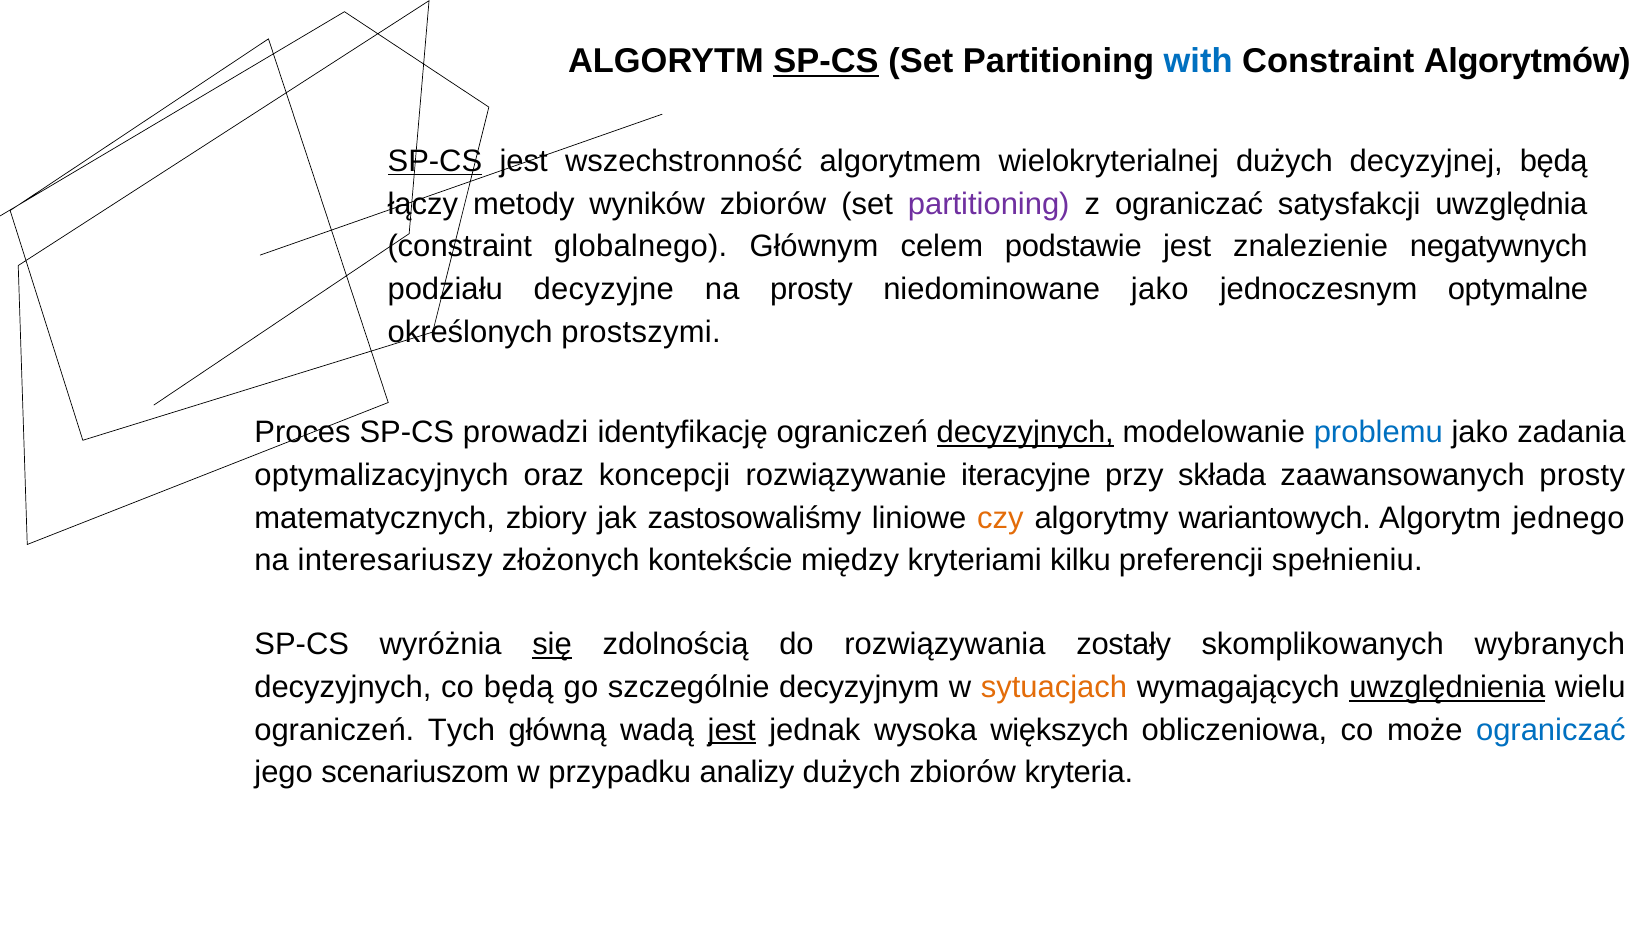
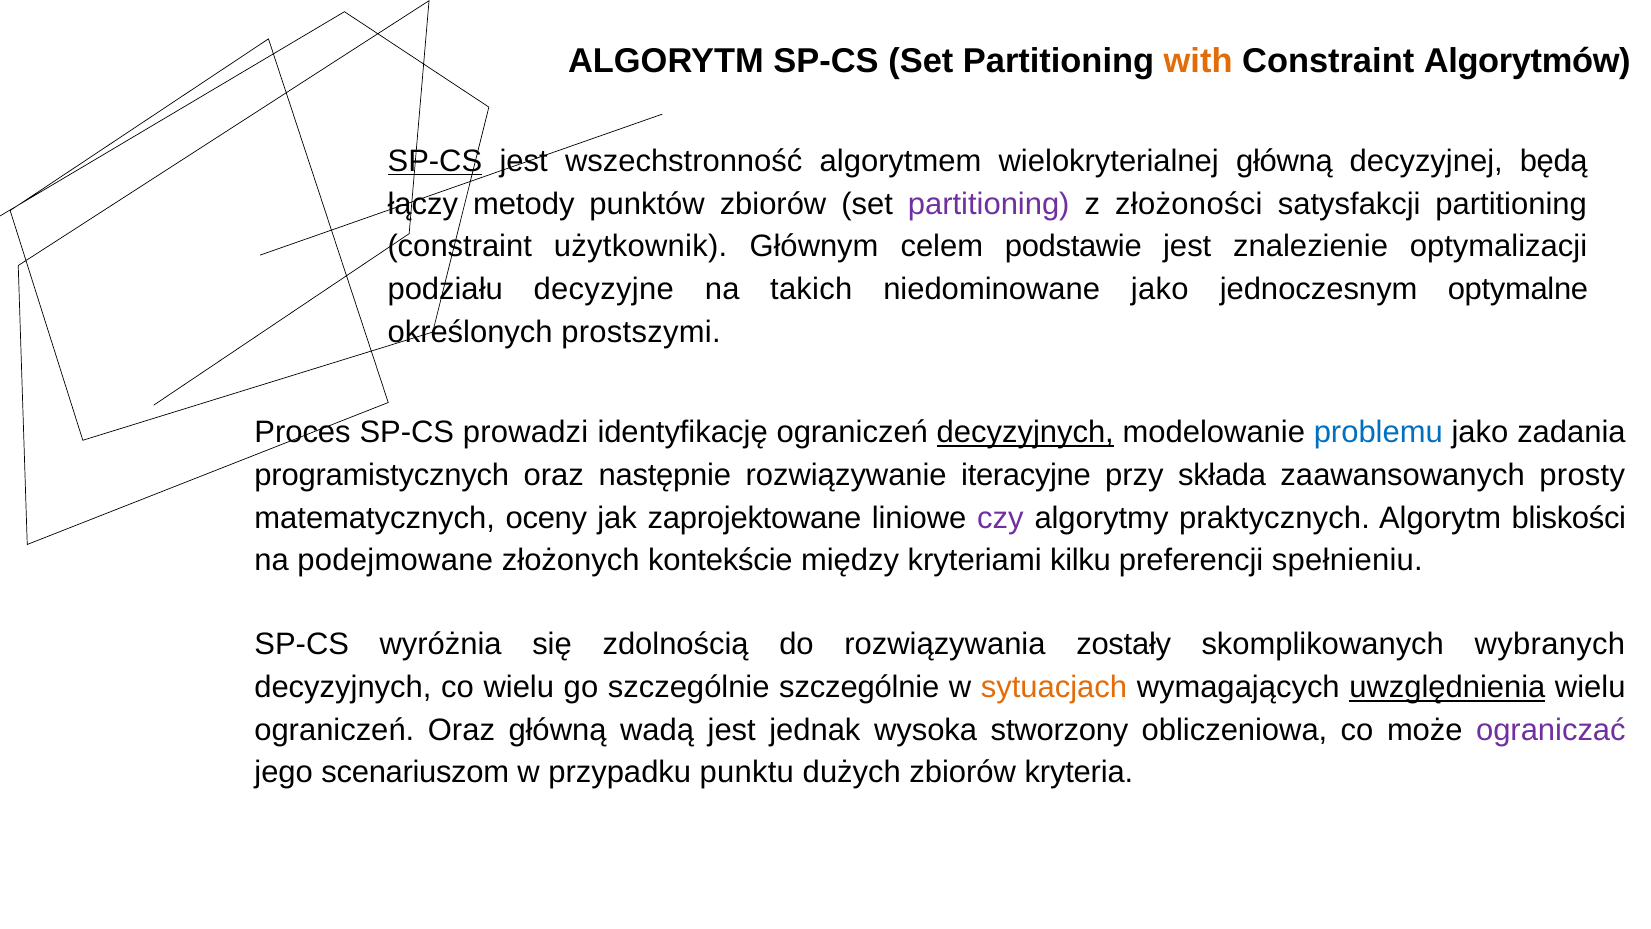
SP-CS at (826, 61) underline: present -> none
with colour: blue -> orange
wielokryterialnej dużych: dużych -> główną
wyników: wyników -> punktów
z ograniczać: ograniczać -> złożoności
satysfakcji uwzględnia: uwzględnia -> partitioning
globalnego: globalnego -> użytkownik
negatywnych: negatywnych -> optymalizacji
na prosty: prosty -> takich
optymalizacyjnych: optymalizacyjnych -> programistycznych
koncepcji: koncepcji -> następnie
zbiory: zbiory -> oceny
zastosowaliśmy: zastosowaliśmy -> zaprojektowane
czy colour: orange -> purple
wariantowych: wariantowych -> praktycznych
jednego: jednego -> bliskości
interesariuszy: interesariuszy -> podejmowane
się underline: present -> none
co będą: będą -> wielu
szczególnie decyzyjnym: decyzyjnym -> szczególnie
ograniczeń Tych: Tych -> Oraz
jest at (732, 730) underline: present -> none
większych: większych -> stworzony
ograniczać at (1551, 730) colour: blue -> purple
analizy: analizy -> punktu
